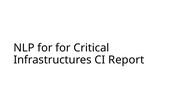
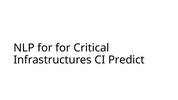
Report: Report -> Predict
